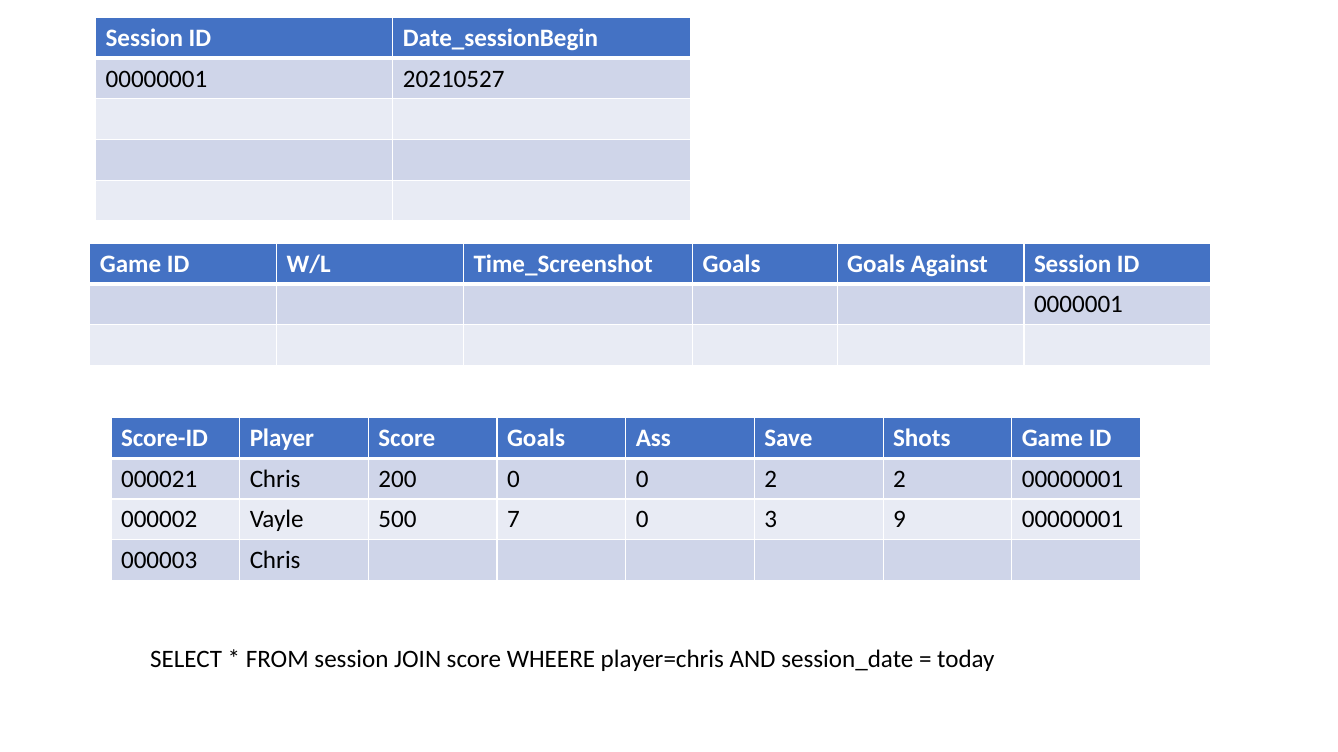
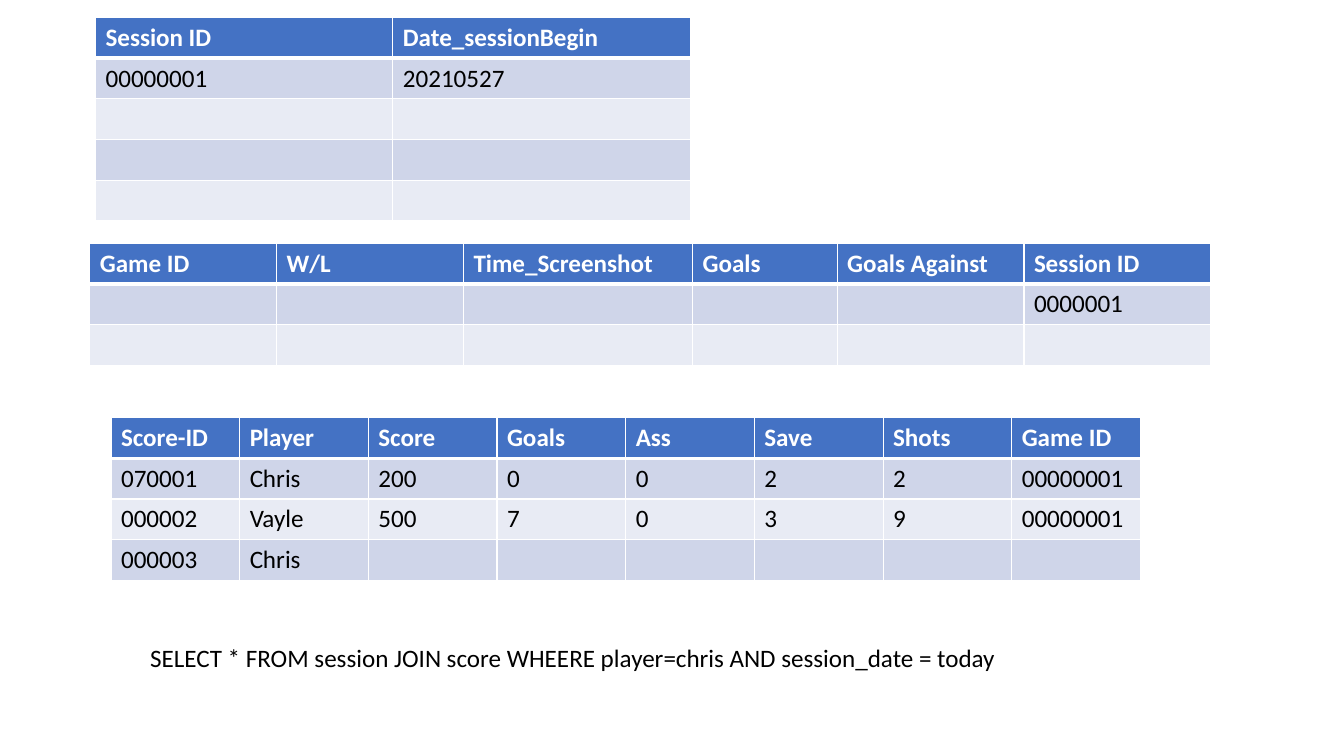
000021: 000021 -> 070001
